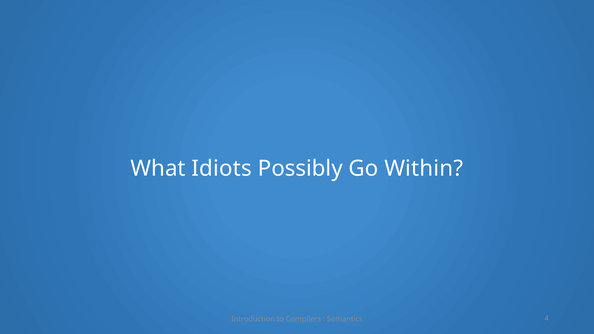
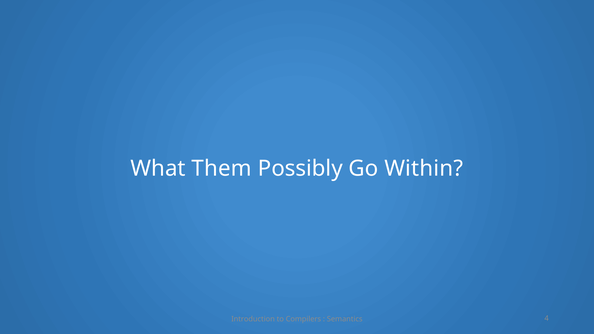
Idiots: Idiots -> Them
